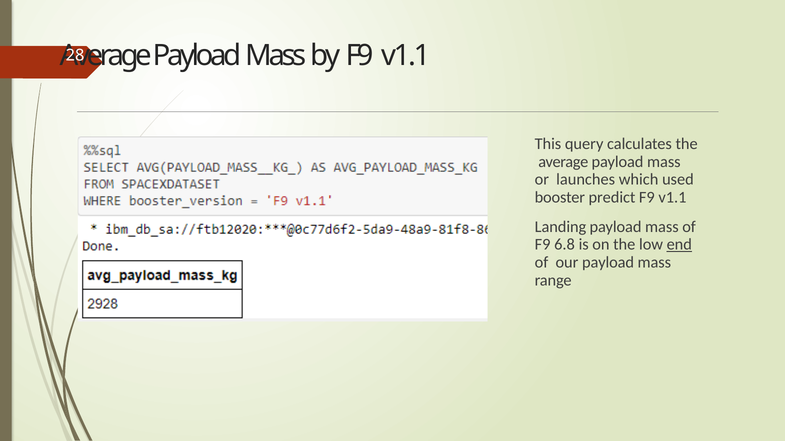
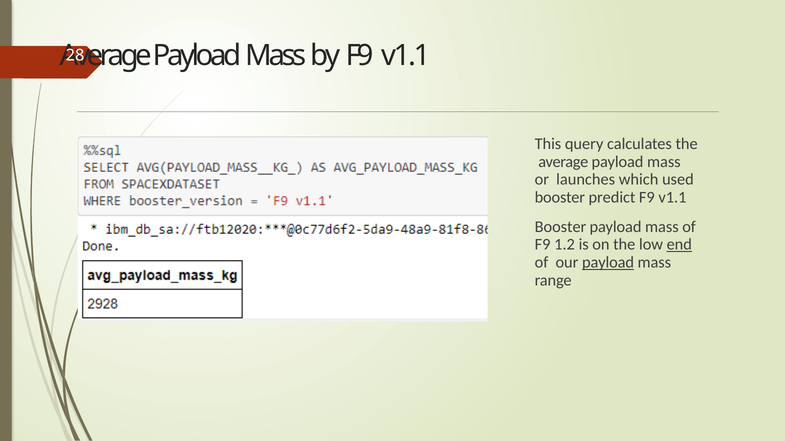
Landing at (560, 227): Landing -> Booster
6.8: 6.8 -> 1.2
payload at (608, 263) underline: none -> present
